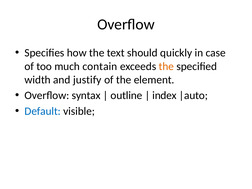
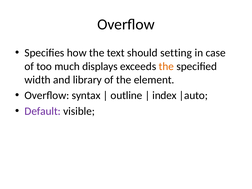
quickly: quickly -> setting
contain: contain -> displays
justify: justify -> library
Default colour: blue -> purple
